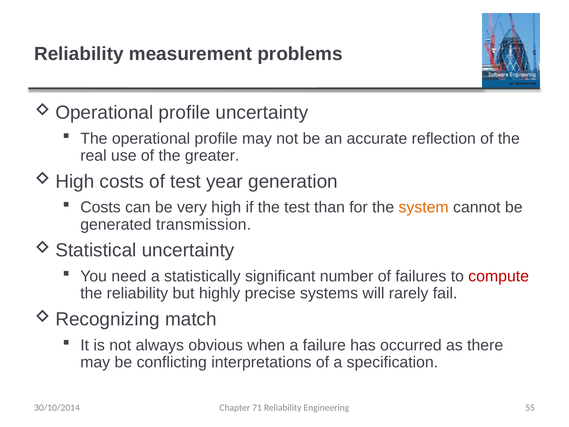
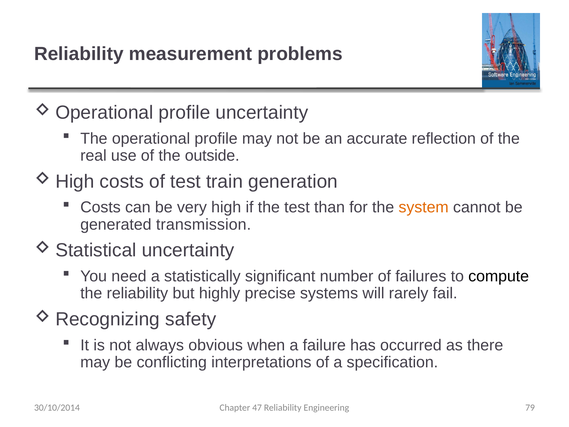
greater: greater -> outside
year: year -> train
compute colour: red -> black
match: match -> safety
71: 71 -> 47
55: 55 -> 79
